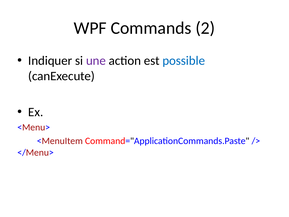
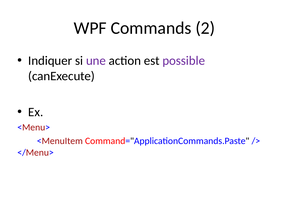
possible colour: blue -> purple
